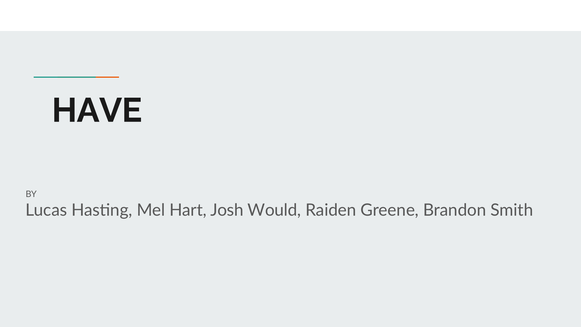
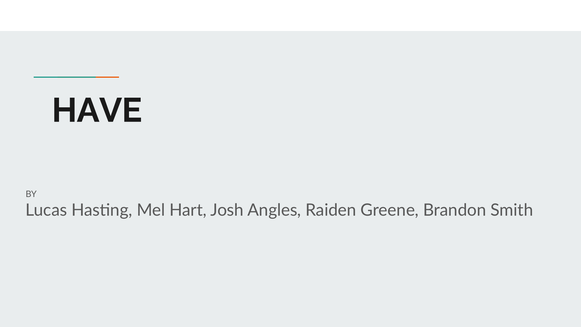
Would: Would -> Angles
